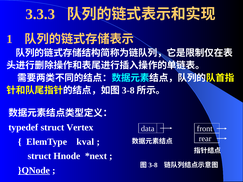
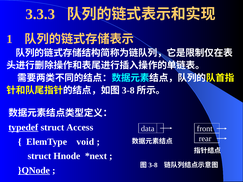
typedef underline: none -> present
Vertex: Vertex -> Access
kval: kval -> void
